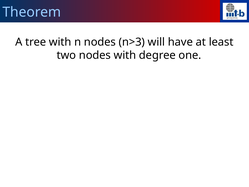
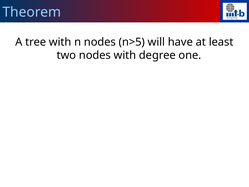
n>3: n>3 -> n>5
